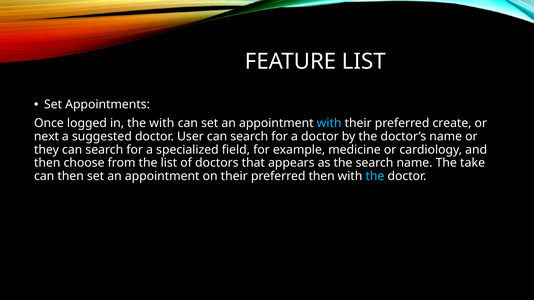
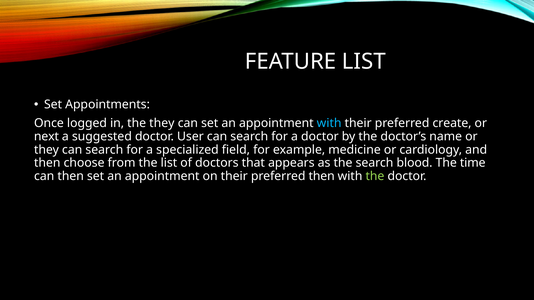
the with: with -> they
search name: name -> blood
take: take -> time
the at (375, 176) colour: light blue -> light green
